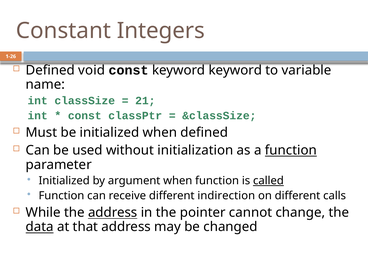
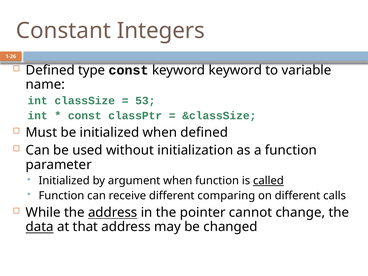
void: void -> type
21: 21 -> 53
function at (291, 150) underline: present -> none
indirection: indirection -> comparing
